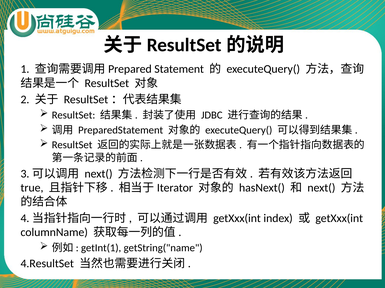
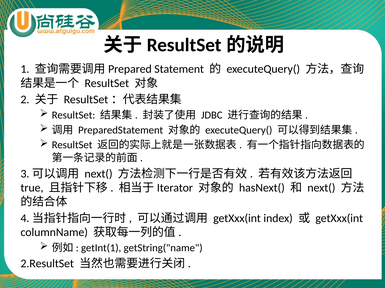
4.ResultSet: 4.ResultSet -> 2.ResultSet
